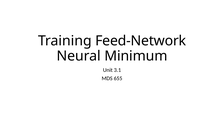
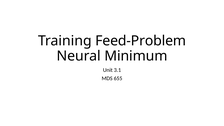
Feed-Network: Feed-Network -> Feed-Problem
